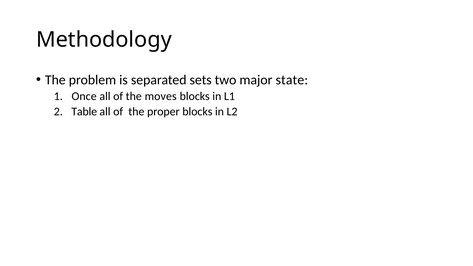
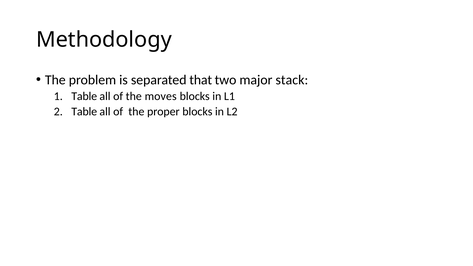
sets: sets -> that
state: state -> stack
Once at (84, 96): Once -> Table
